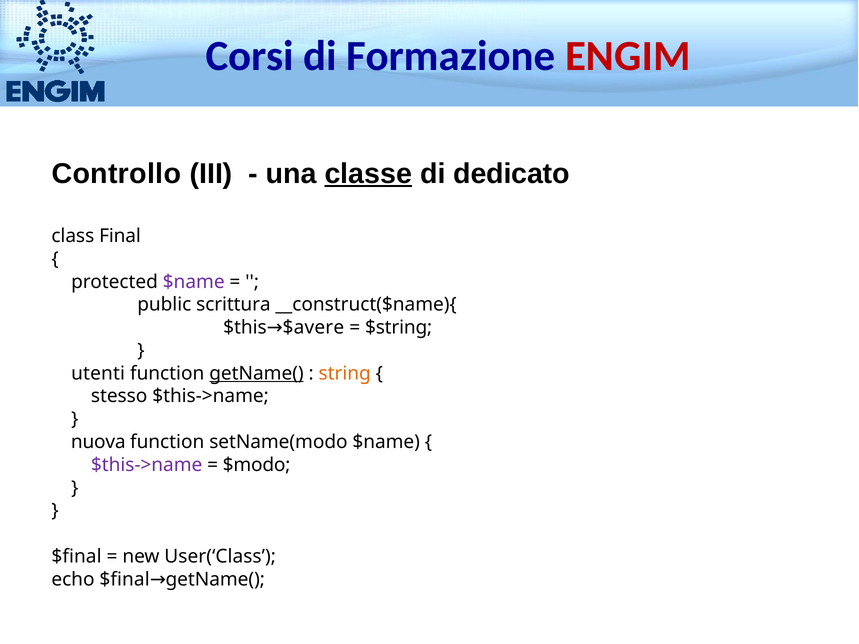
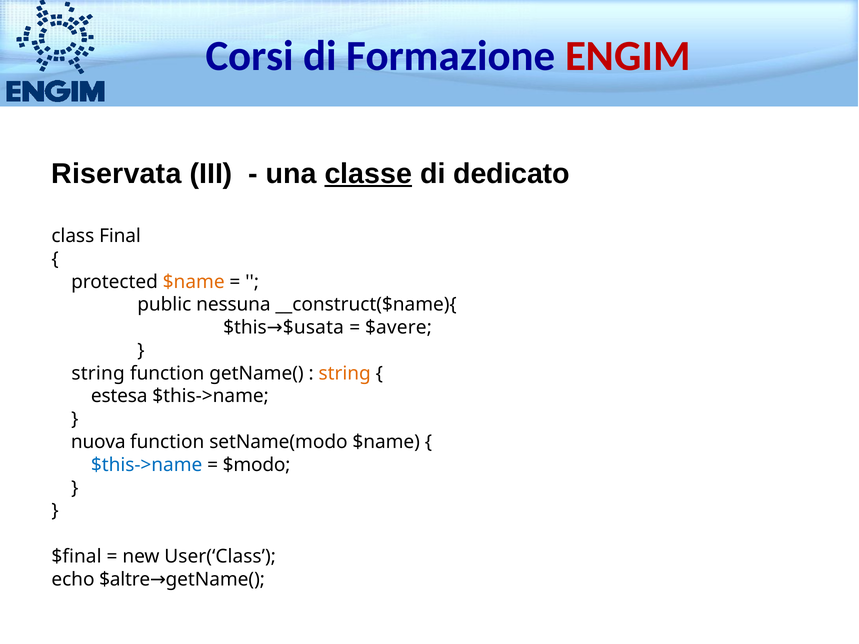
Controllo: Controllo -> Riservata
$name at (194, 282) colour: purple -> orange
scrittura: scrittura -> nessuna
$avere: $avere -> $usata
$string: $string -> $avere
utenti at (98, 373): utenti -> string
getName( at (256, 373) underline: present -> none
stesso: stesso -> estesa
$this->name at (147, 465) colour: purple -> blue
echo $final: $final -> $altre
